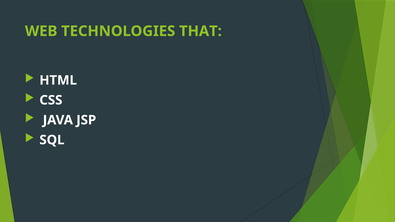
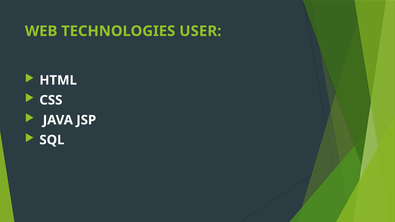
THAT: THAT -> USER
